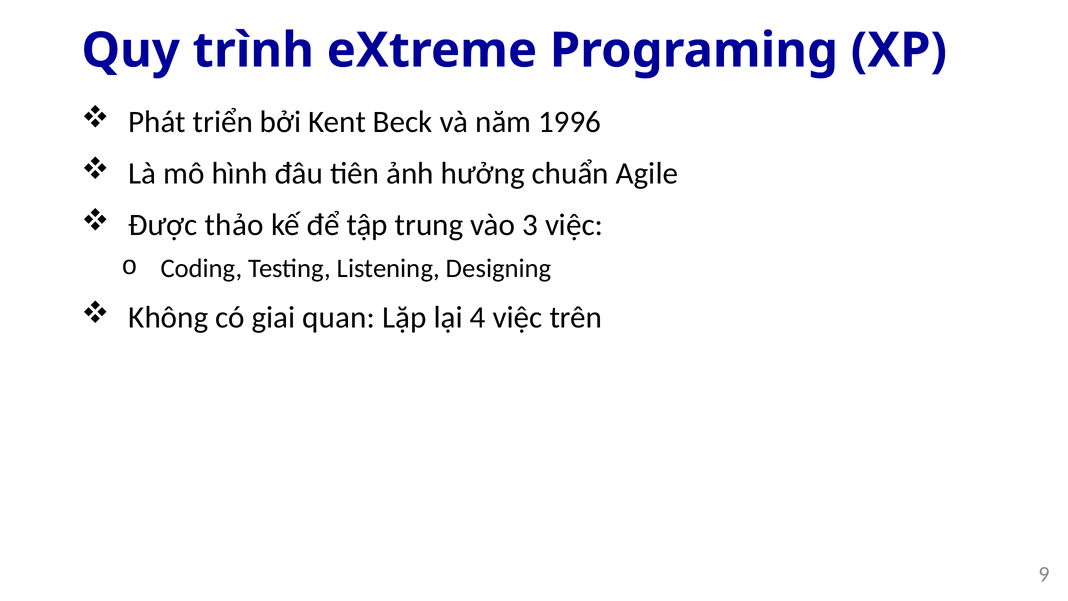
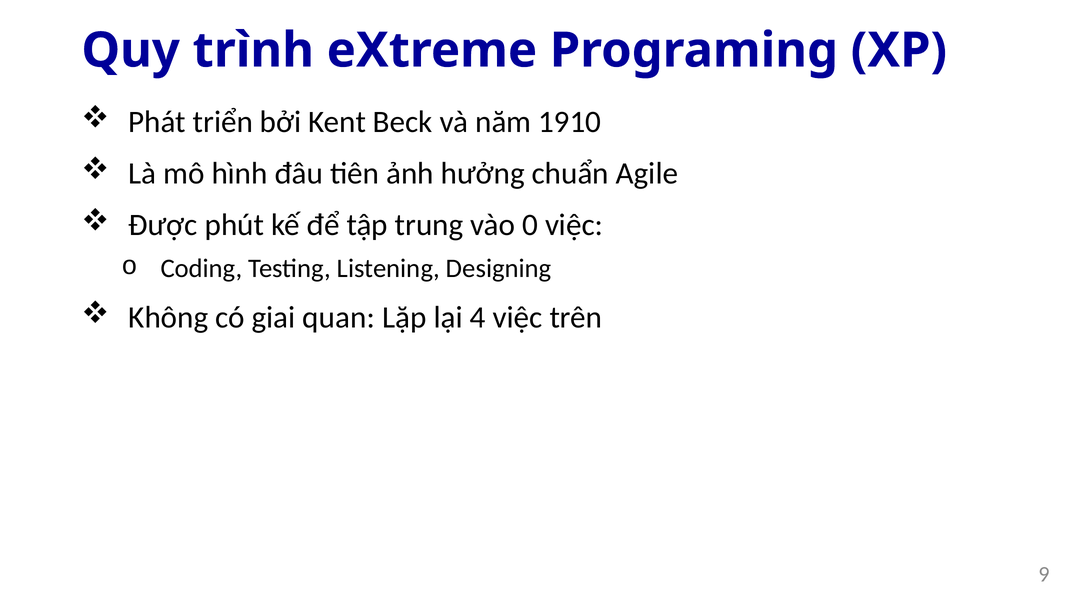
1996: 1996 -> 1910
thảo: thảo -> phút
3: 3 -> 0
